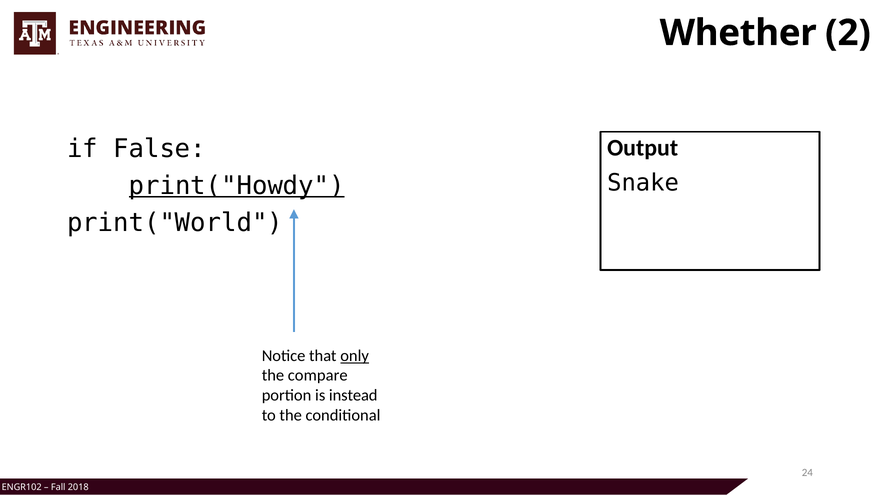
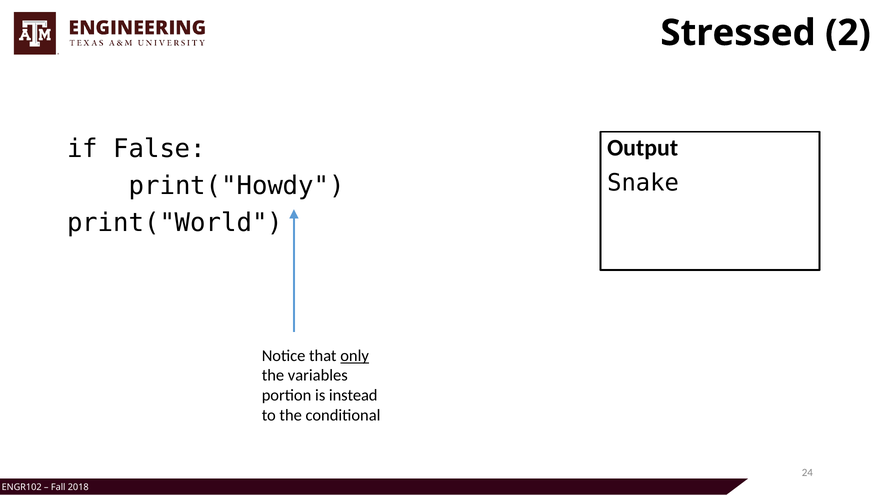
Whether: Whether -> Stressed
print("Howdy underline: present -> none
compare: compare -> variables
